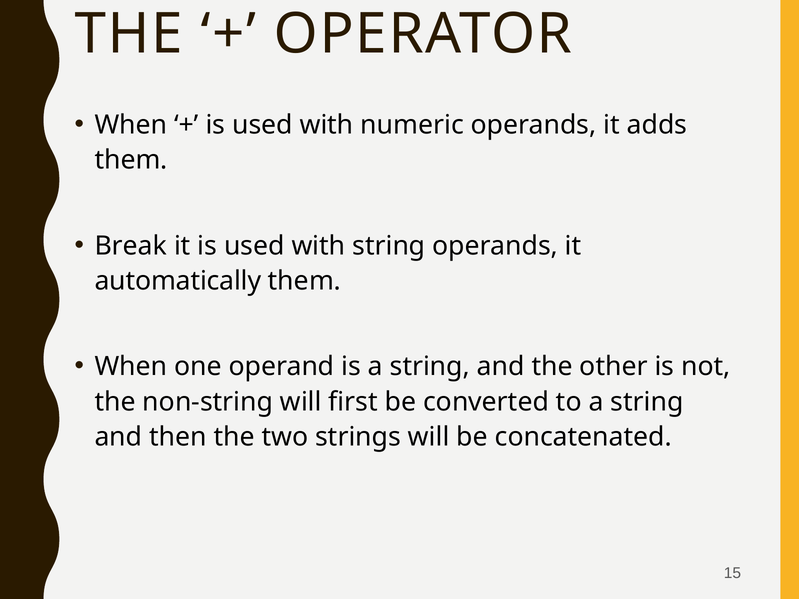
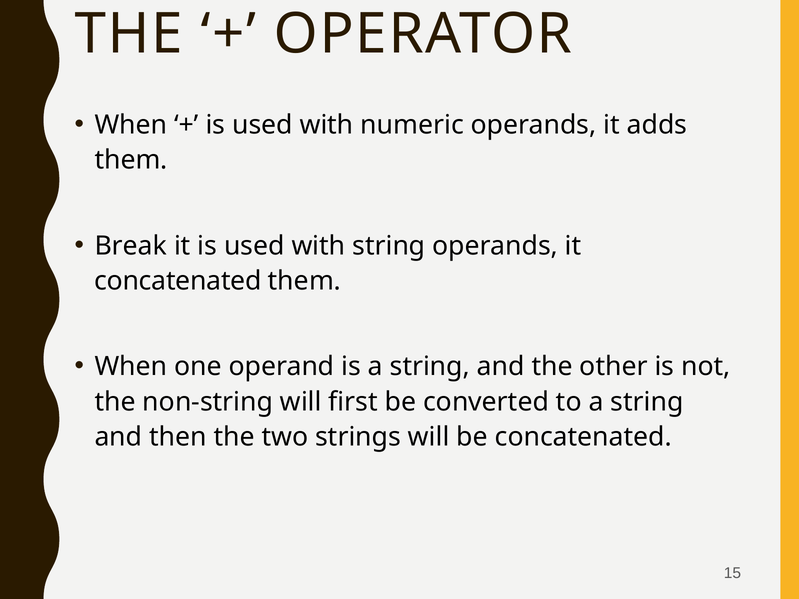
automatically at (178, 281): automatically -> concatenated
